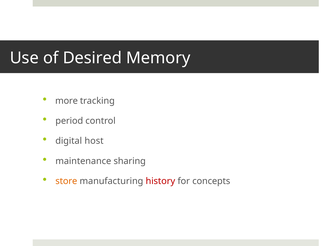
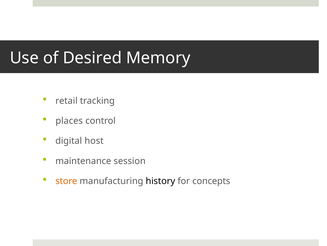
more: more -> retail
period: period -> places
sharing: sharing -> session
history colour: red -> black
